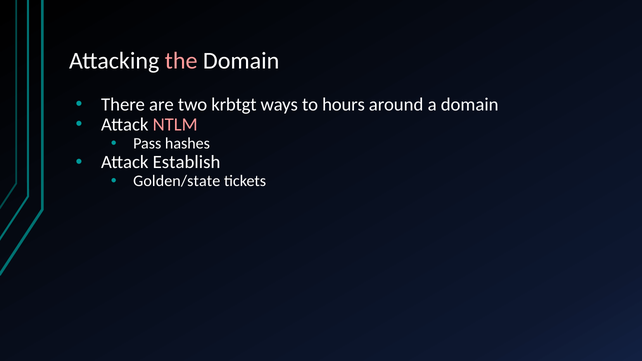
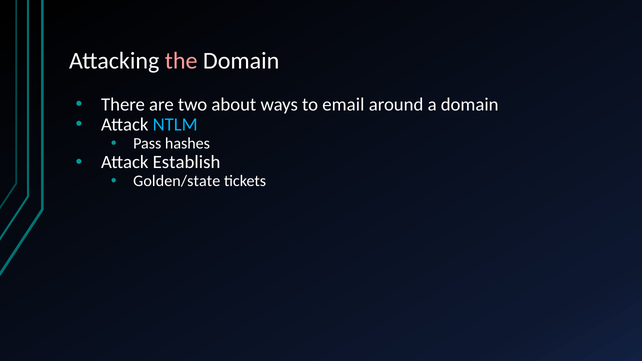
krbtgt: krbtgt -> about
hours: hours -> email
NTLM colour: pink -> light blue
